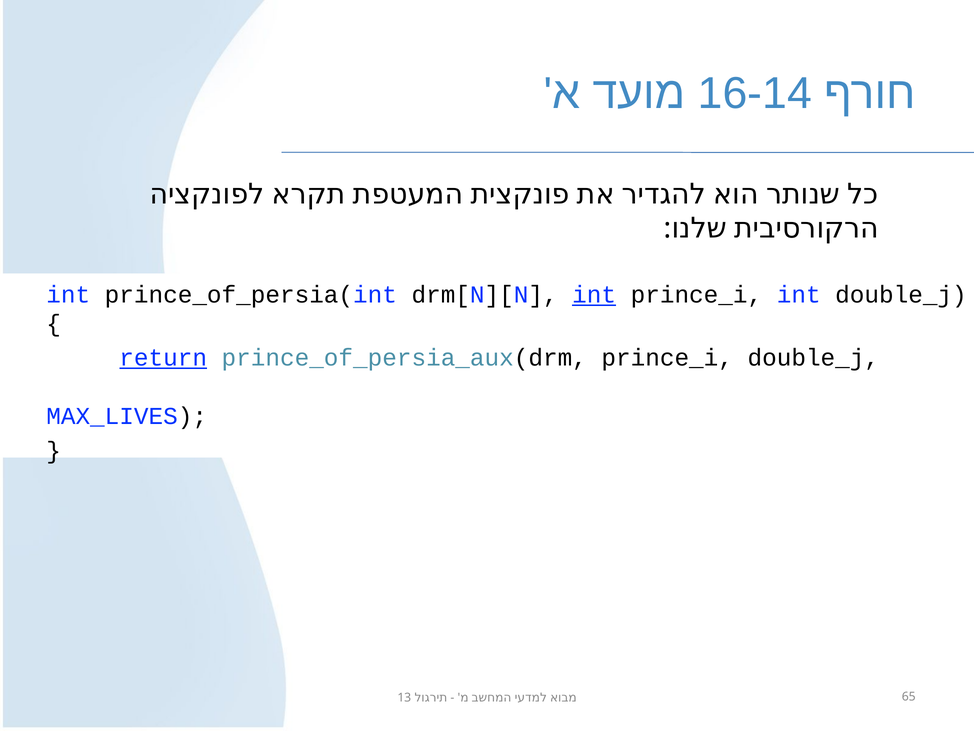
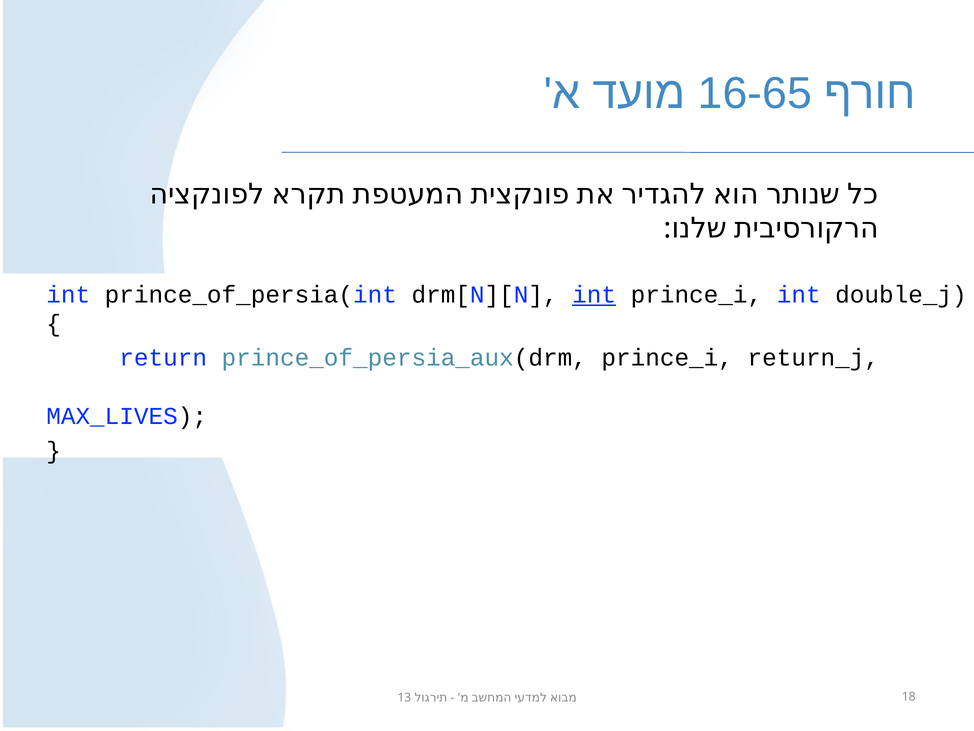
16-14: 16-14 -> 16-65
return underline: present -> none
prince_i double_j: double_j -> return_j
65: 65 -> 18
